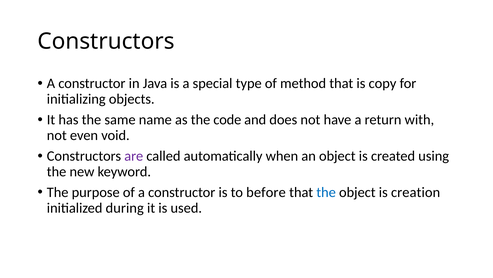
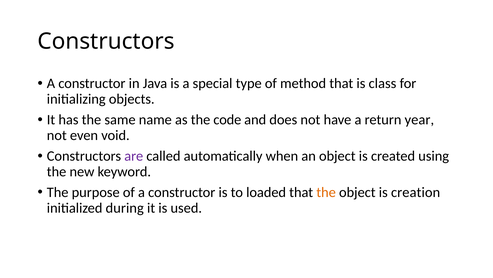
copy: copy -> class
with: with -> year
before: before -> loaded
the at (326, 192) colour: blue -> orange
